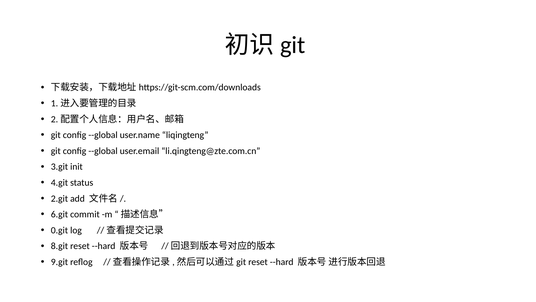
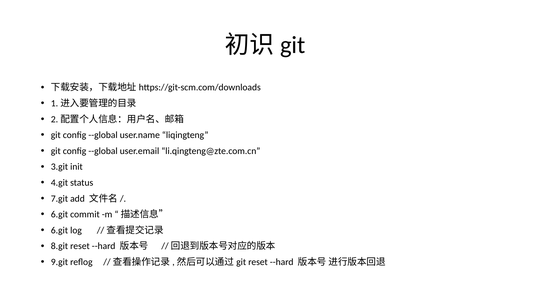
2.git: 2.git -> 7.git
0.git at (59, 230): 0.git -> 6.git
